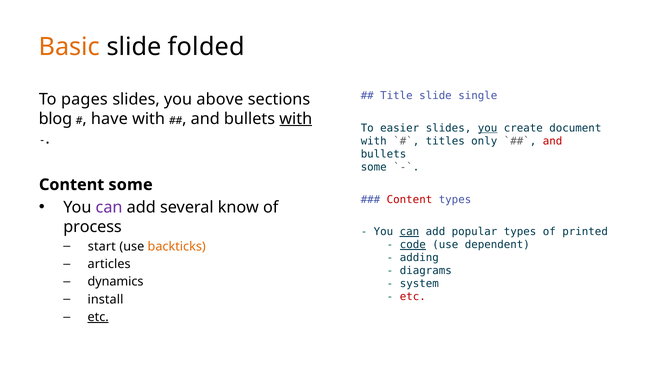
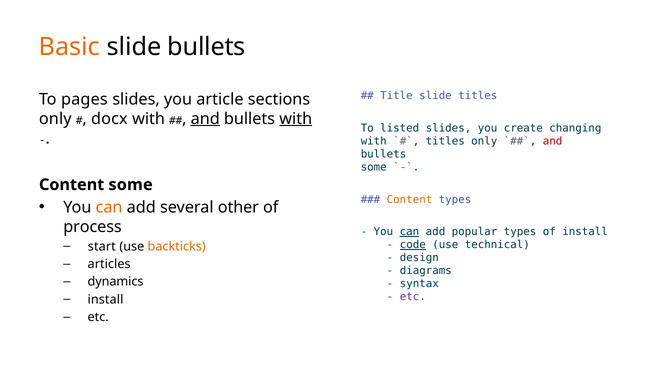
slide folded: folded -> bullets
slide single: single -> titles
above: above -> article
blog at (55, 119): blog -> only
have: have -> docx
and at (205, 119) underline: none -> present
easier: easier -> listed
you at (488, 128) underline: present -> none
document: document -> changing
Content at (409, 200) colour: red -> orange
can at (109, 207) colour: purple -> orange
know: know -> other
of printed: printed -> install
dependent: dependent -> technical
adding: adding -> design
system: system -> syntax
etc at (413, 297) colour: red -> purple
etc at (98, 317) underline: present -> none
